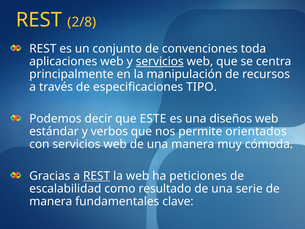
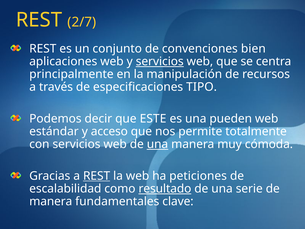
2/8: 2/8 -> 2/7
toda: toda -> bien
diseños: diseños -> pueden
verbos: verbos -> acceso
orientados: orientados -> totalmente
una at (157, 144) underline: none -> present
resultado underline: none -> present
